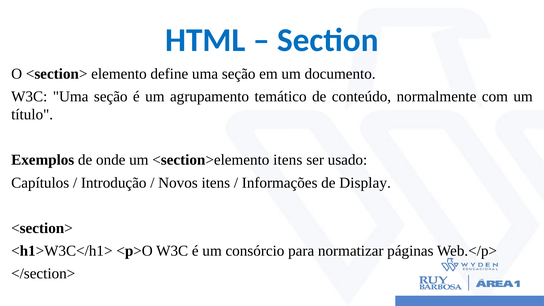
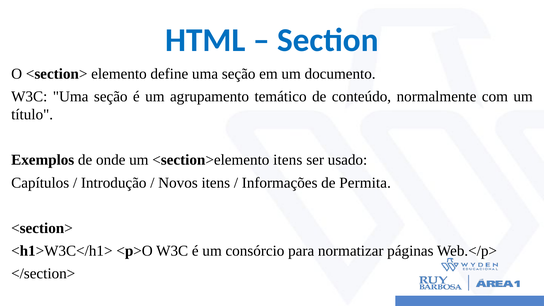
Display: Display -> Permita
